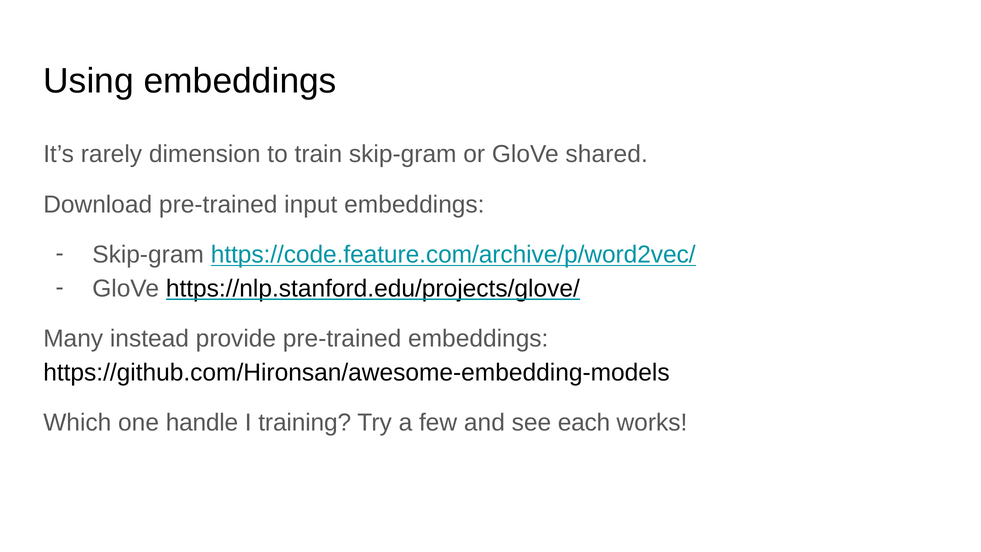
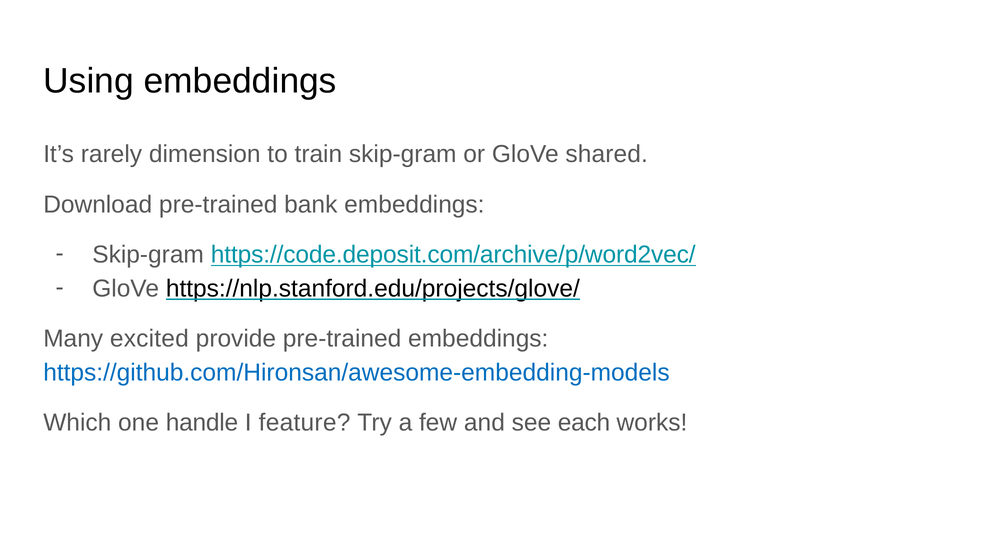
input: input -> bank
https://code.feature.com/archive/p/word2vec/: https://code.feature.com/archive/p/word2vec/ -> https://code.deposit.com/archive/p/word2vec/
instead: instead -> excited
https://github.com/Hironsan/awesome-embedding-models colour: black -> blue
training: training -> feature
